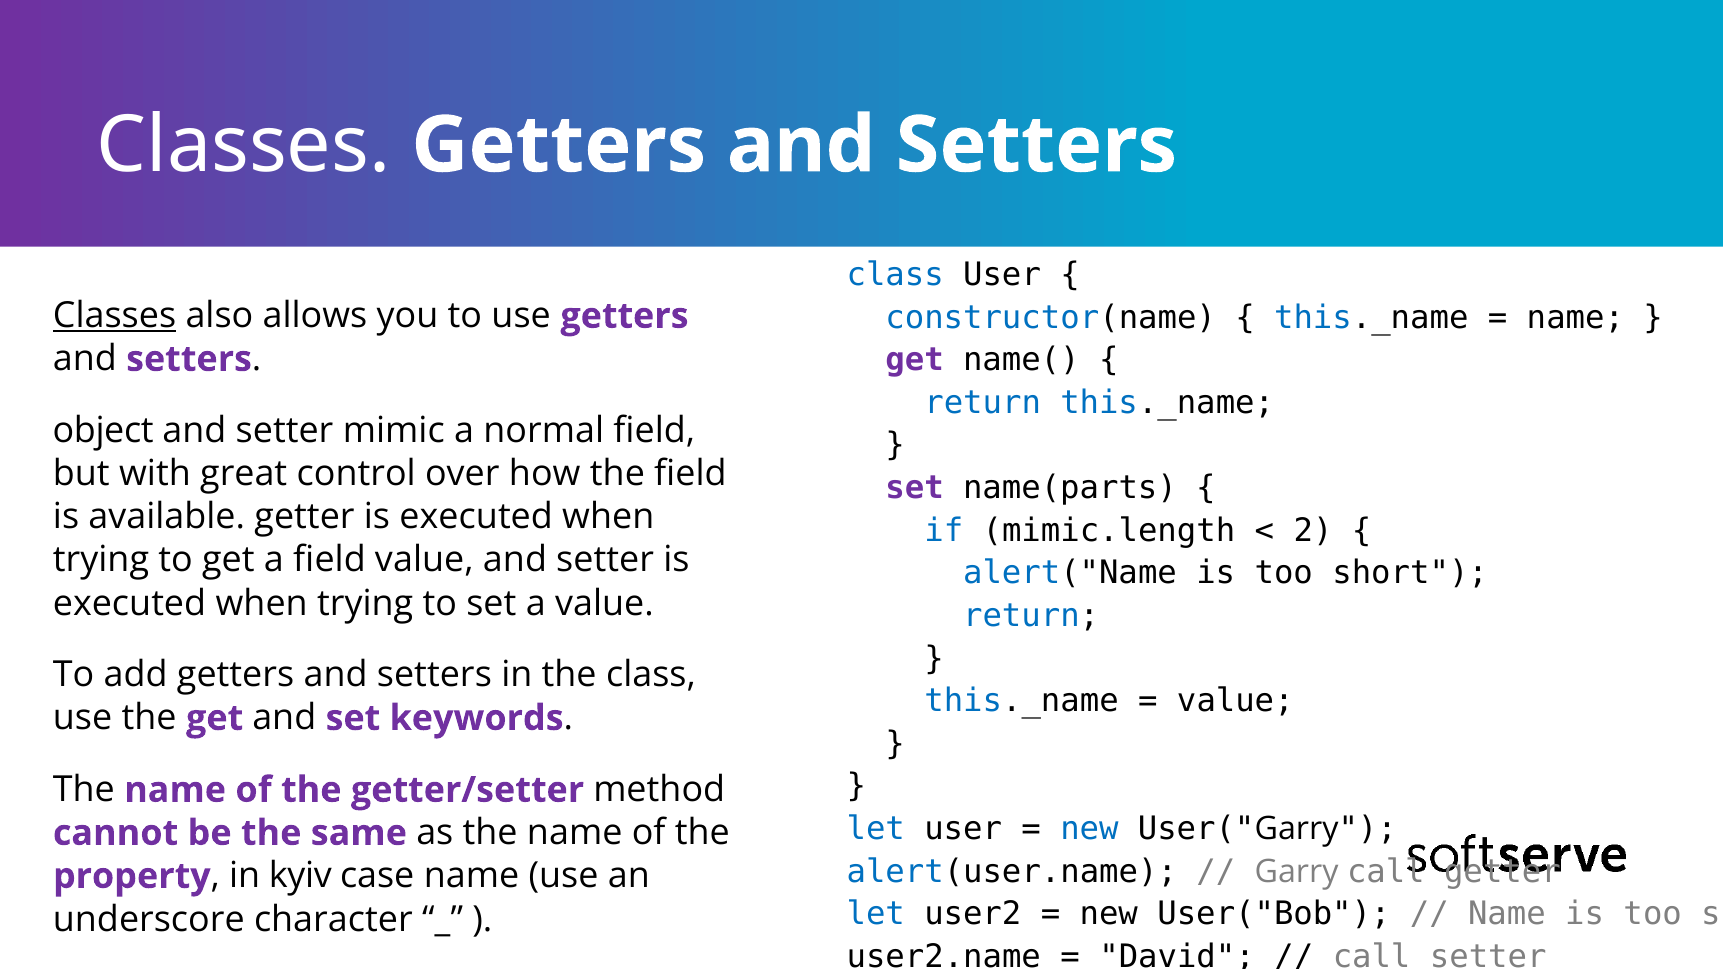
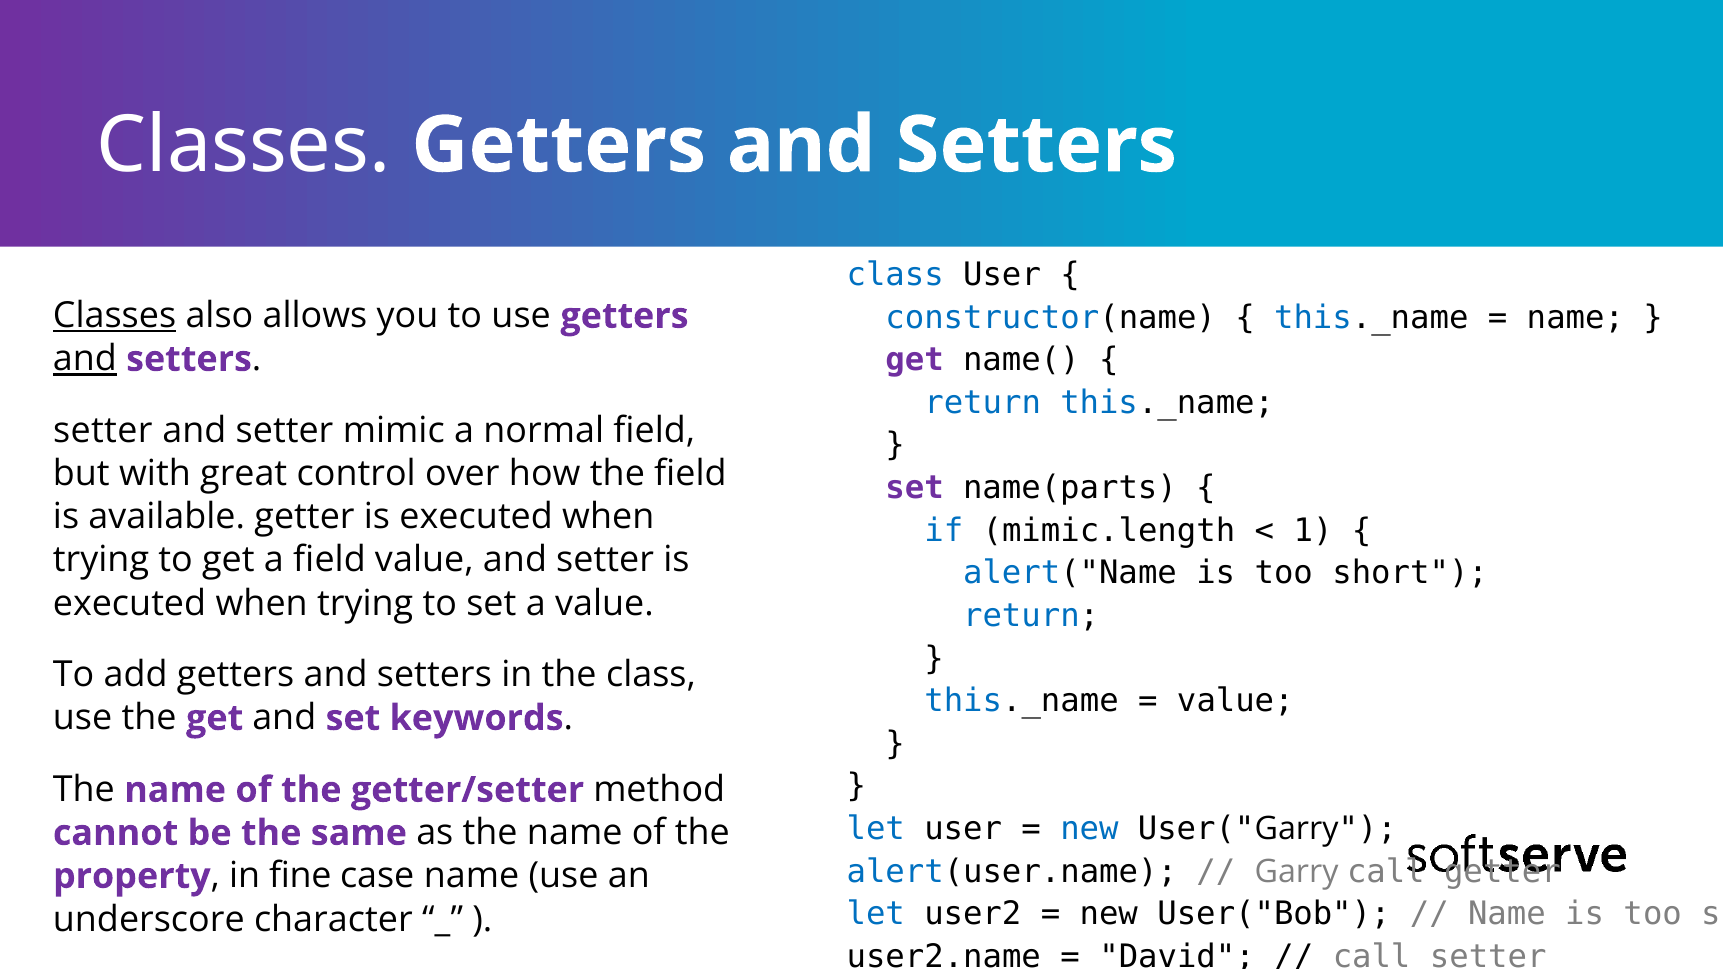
and at (85, 359) underline: none -> present
object at (103, 431): object -> setter
2: 2 -> 1
kyiv: kyiv -> fine
